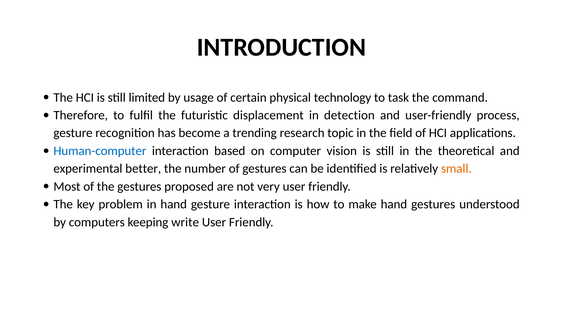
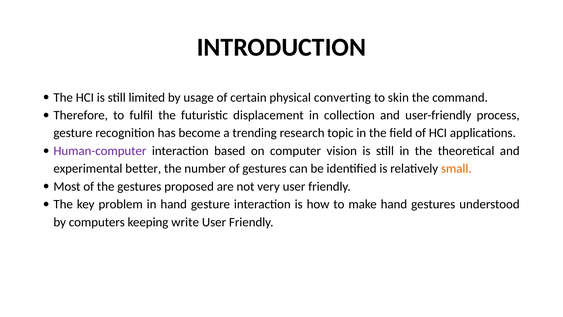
technology: technology -> converting
task: task -> skin
detection: detection -> collection
Human-computer colour: blue -> purple
